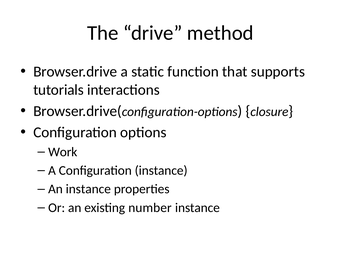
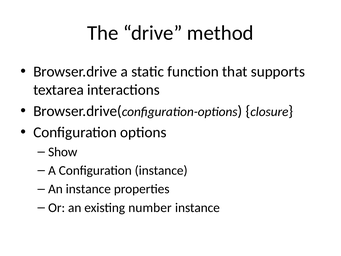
tutorials: tutorials -> textarea
Work: Work -> Show
